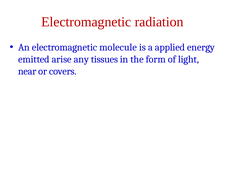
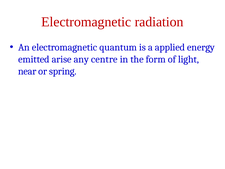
molecule: molecule -> quantum
tissues: tissues -> centre
covers: covers -> spring
